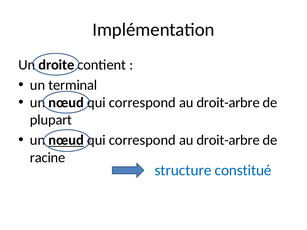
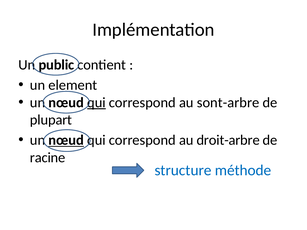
droite: droite -> public
terminal: terminal -> element
qui at (96, 103) underline: none -> present
droit-arbre at (228, 103): droit-arbre -> sont-arbre
constitué: constitué -> méthode
